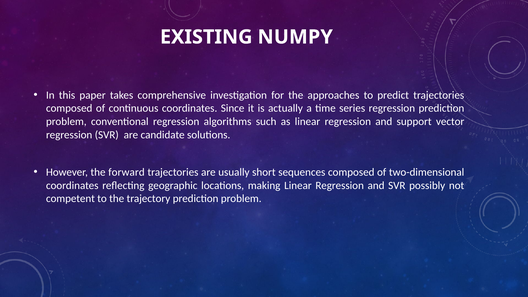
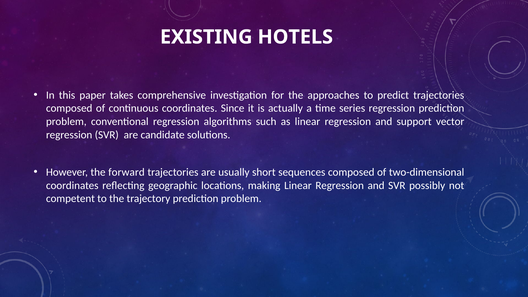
NUMPY: NUMPY -> HOTELS
